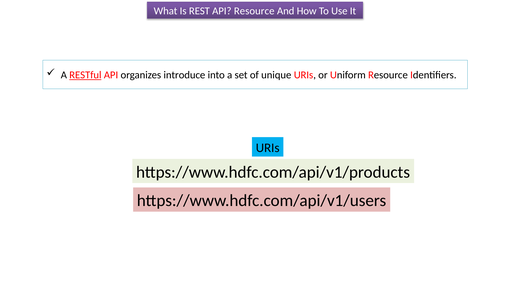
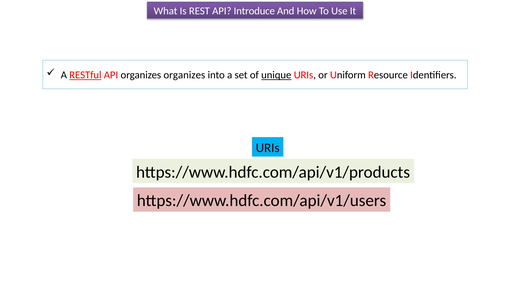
API Resource: Resource -> Introduce
organizes introduce: introduce -> organizes
unique underline: none -> present
